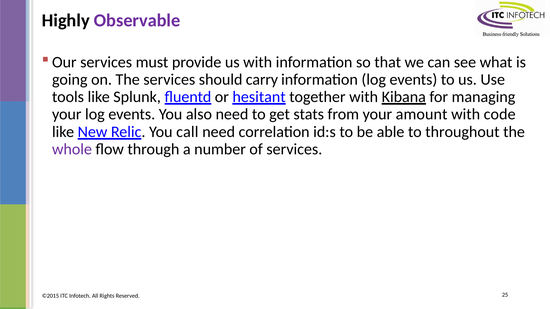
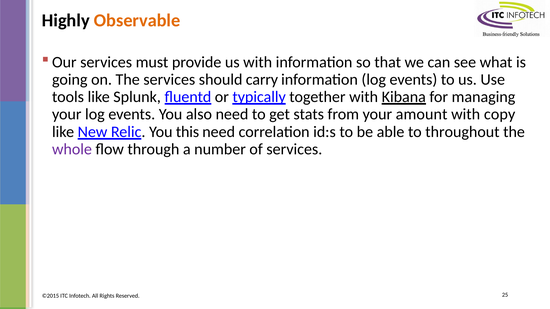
Observable colour: purple -> orange
hesitant: hesitant -> typically
code: code -> copy
call: call -> this
